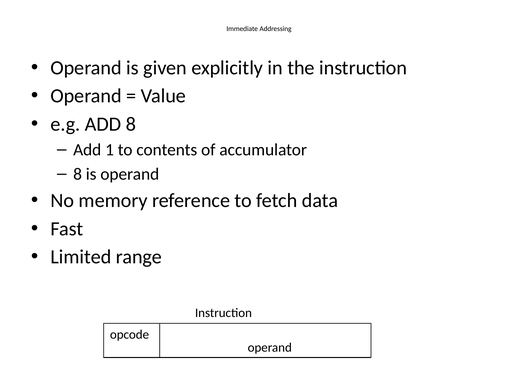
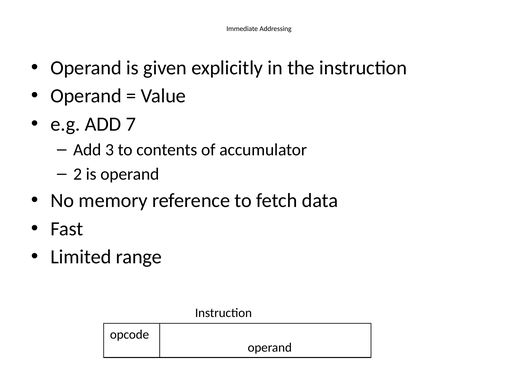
ADD 8: 8 -> 7
1: 1 -> 3
8 at (78, 174): 8 -> 2
